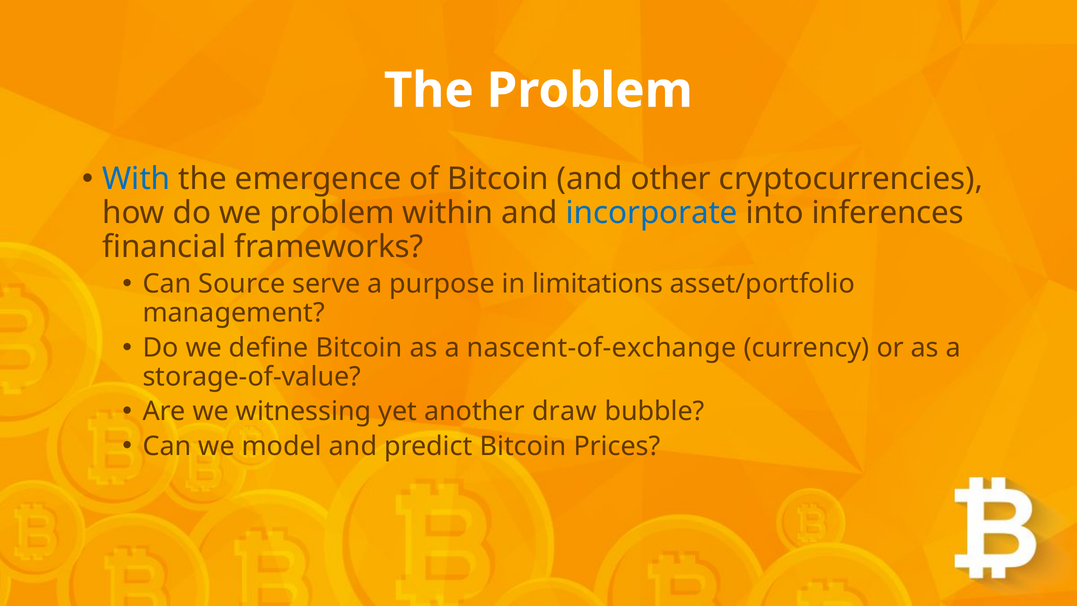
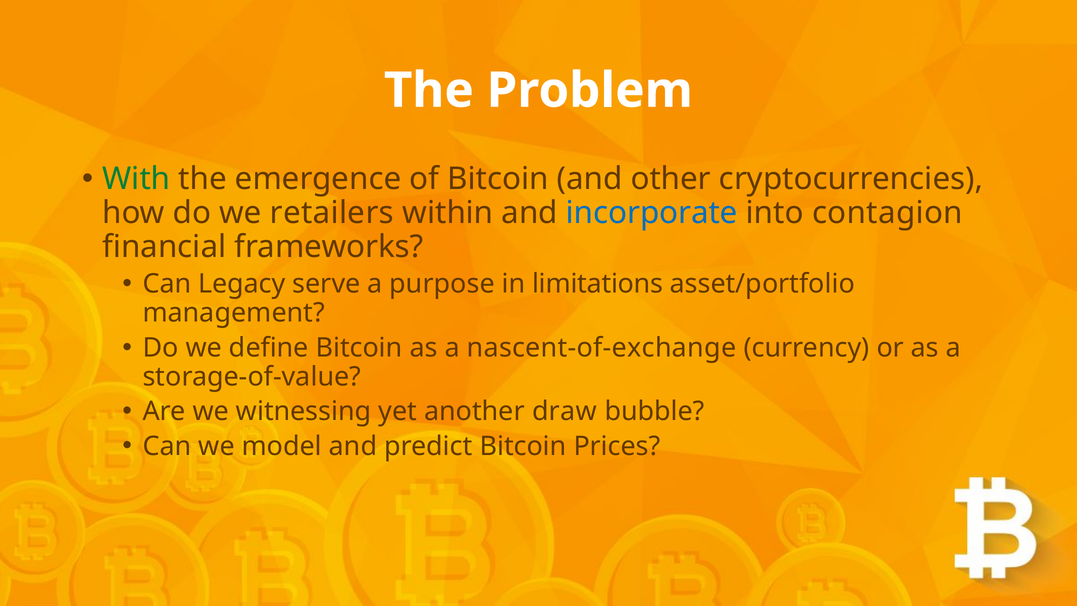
With colour: blue -> green
we problem: problem -> retailers
inferences: inferences -> contagion
Source: Source -> Legacy
